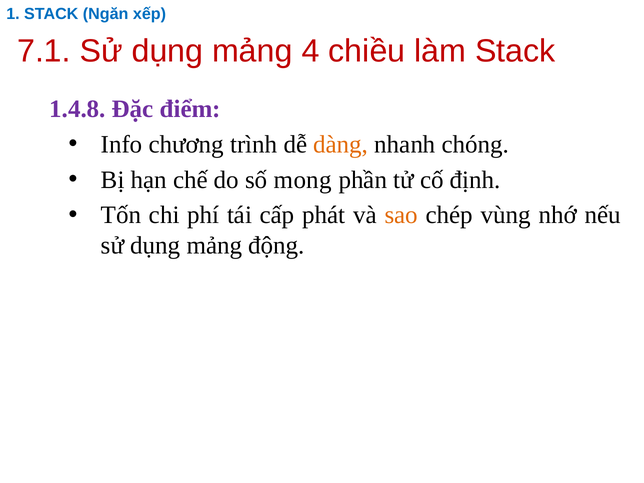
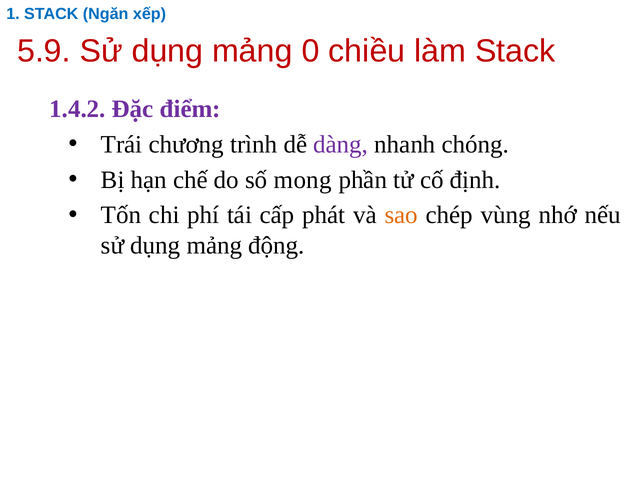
7.1: 7.1 -> 5.9
4: 4 -> 0
1.4.8: 1.4.8 -> 1.4.2
Info: Info -> Trái
dàng colour: orange -> purple
